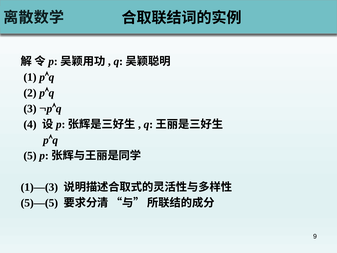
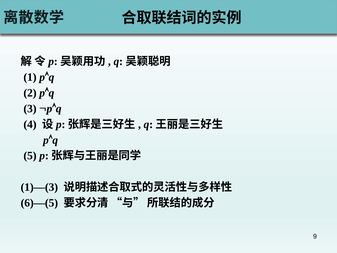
5)—(5: 5)—(5 -> 6)—(5
